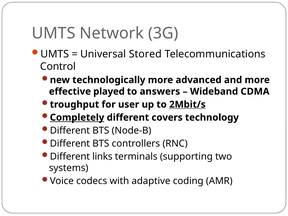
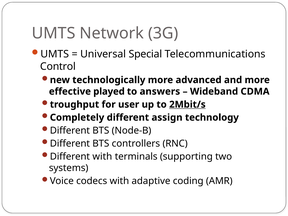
Stored: Stored -> Special
Completely underline: present -> none
covers: covers -> assign
Different links: links -> with
